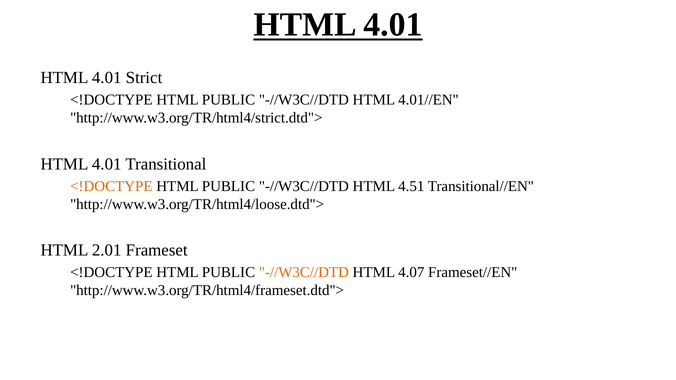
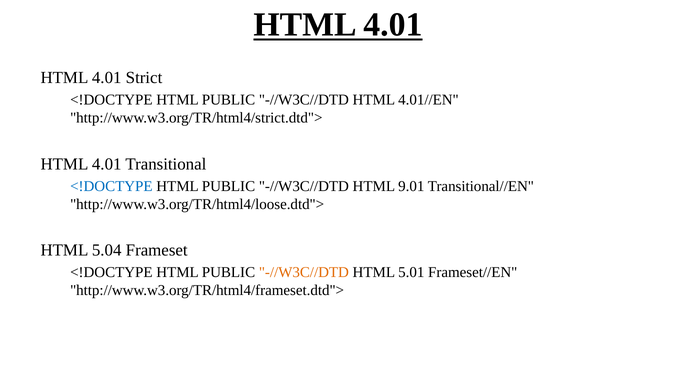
<!DOCTYPE at (111, 186) colour: orange -> blue
4.51: 4.51 -> 9.01
2.01: 2.01 -> 5.04
4.07: 4.07 -> 5.01
